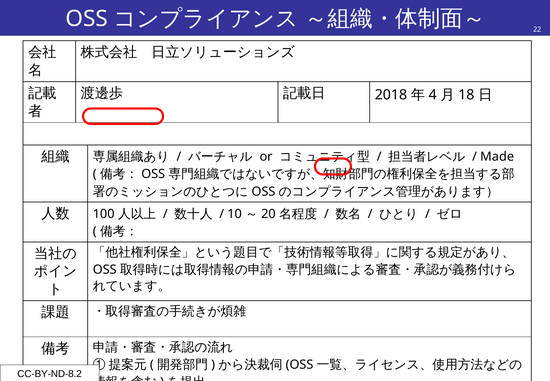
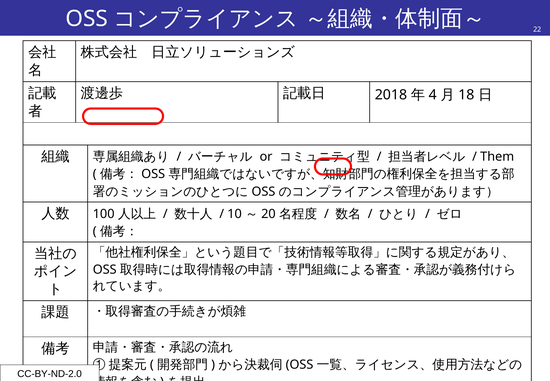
Made: Made -> Them
CC-BY-ND-8.2: CC-BY-ND-8.2 -> CC-BY-ND-2.0
